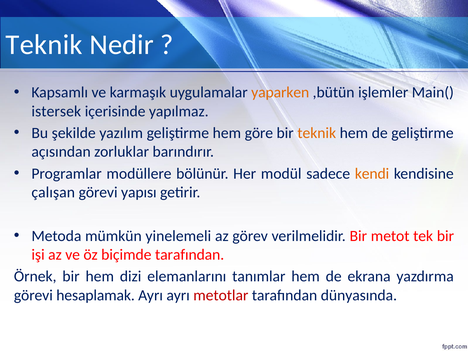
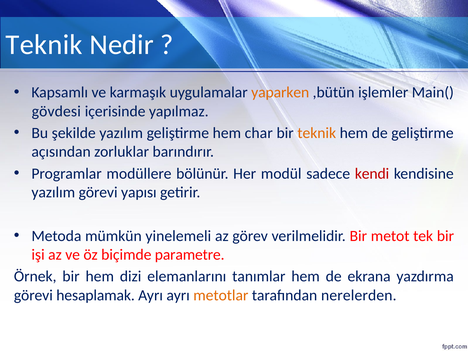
istersek: istersek -> gövdesi
göre: göre -> char
kendi colour: orange -> red
çalışan at (53, 192): çalışan -> yazılım
biçimde tarafından: tarafından -> parametre
metotlar colour: red -> orange
dünyasında: dünyasında -> nerelerden
